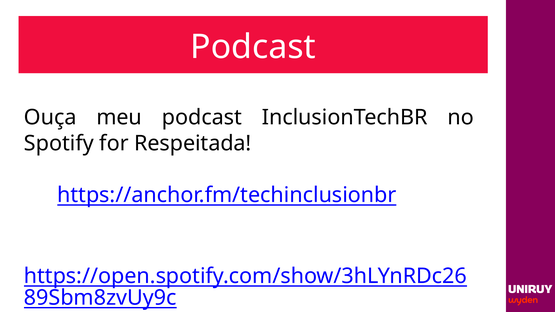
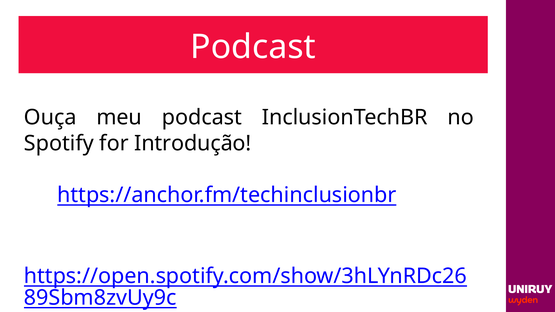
Respeitada: Respeitada -> Introdução
